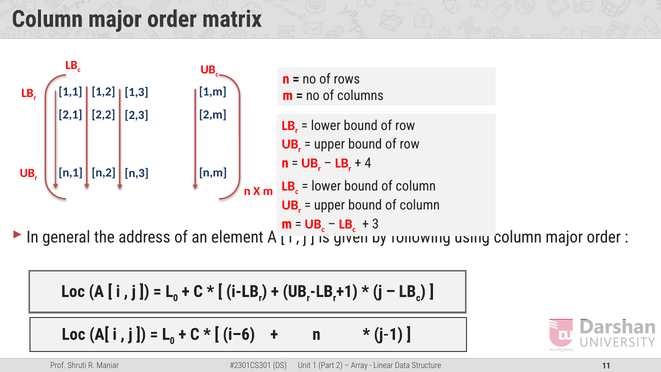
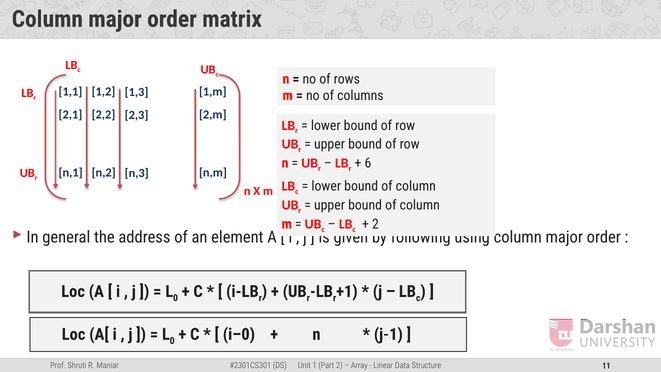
4: 4 -> 6
3 at (375, 224): 3 -> 2
i–6: i–6 -> i–0
